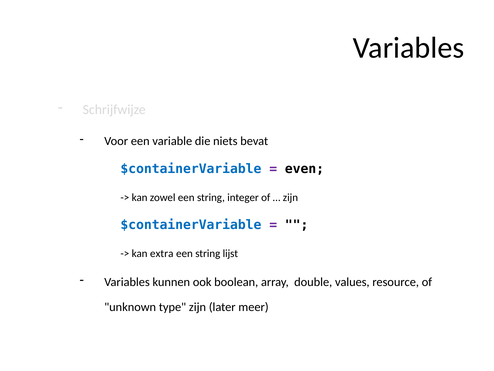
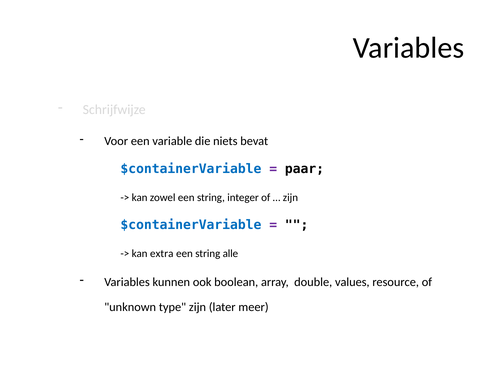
even: even -> paar
lijst: lijst -> alle
